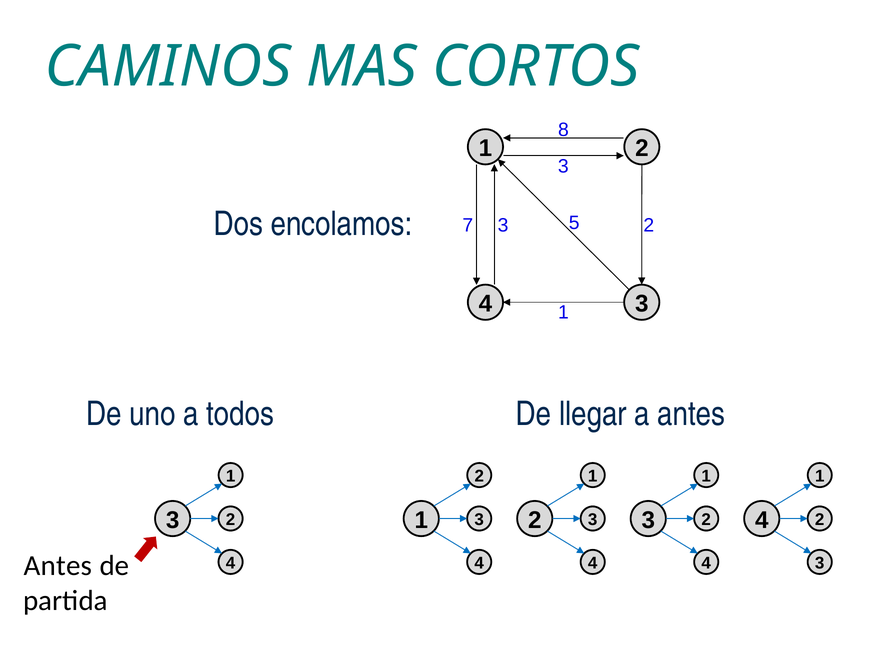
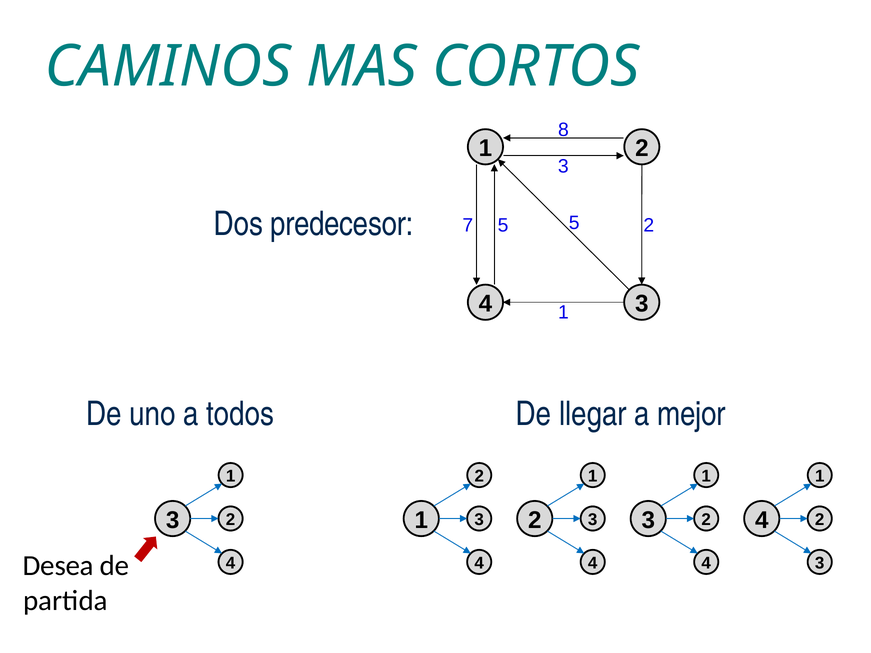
encolamos: encolamos -> predecesor
7 3: 3 -> 5
a antes: antes -> mejor
Antes at (58, 566): Antes -> Desea
